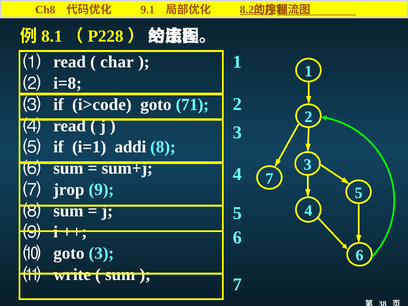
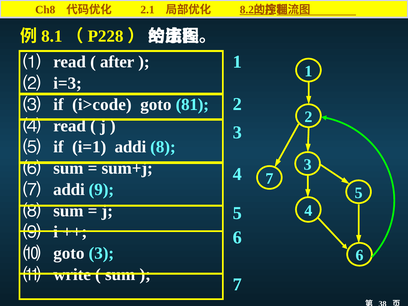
9.1: 9.1 -> 2.1
char: char -> after
i=8: i=8 -> i=3
71: 71 -> 81
⑺ jrop: jrop -> addi
